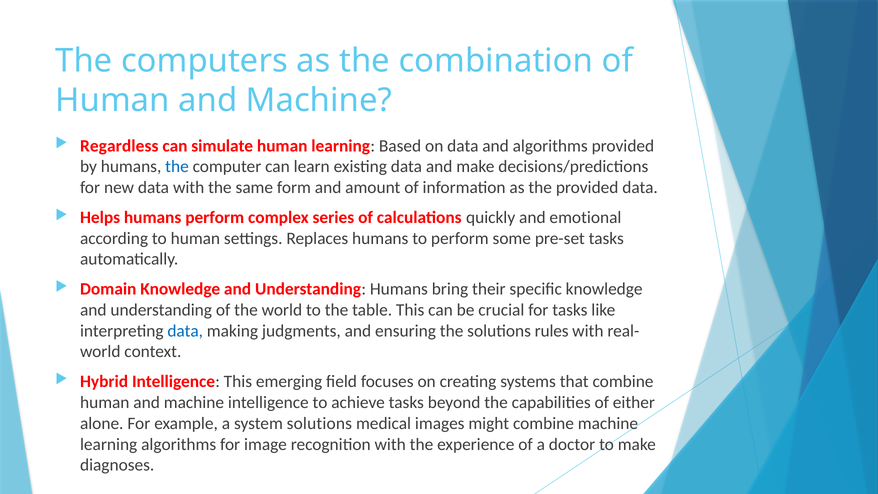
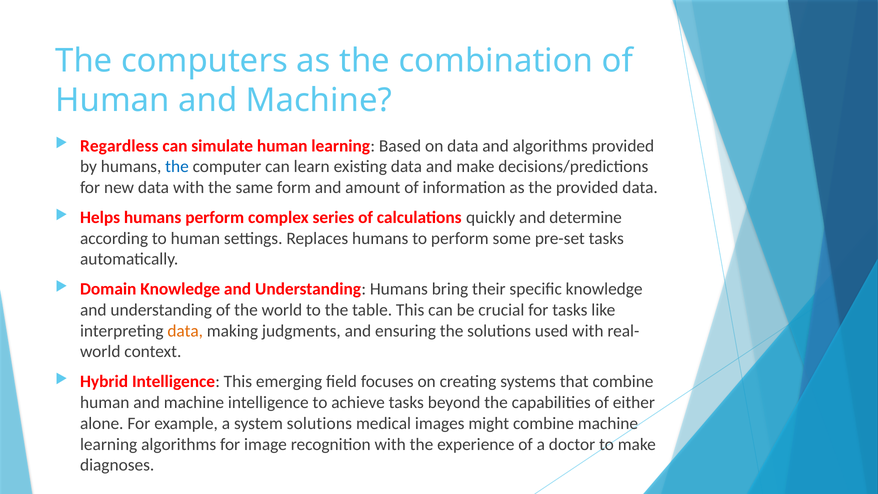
emotional: emotional -> determine
data at (185, 331) colour: blue -> orange
rules: rules -> used
